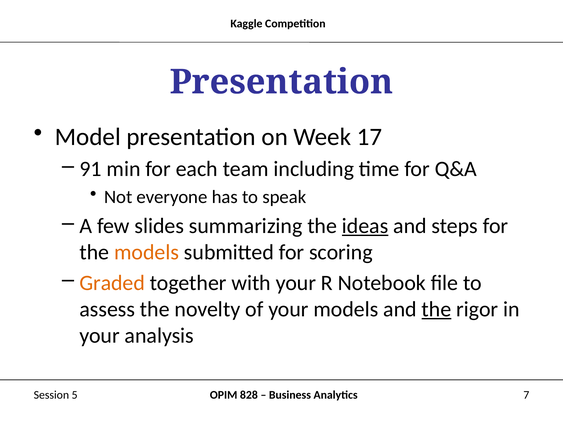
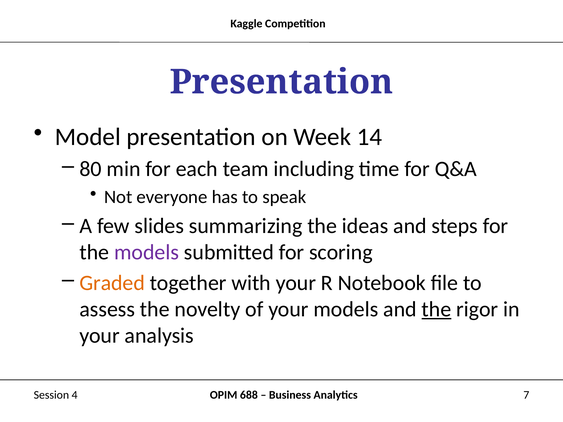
17: 17 -> 14
91: 91 -> 80
ideas underline: present -> none
models at (147, 252) colour: orange -> purple
5: 5 -> 4
828: 828 -> 688
